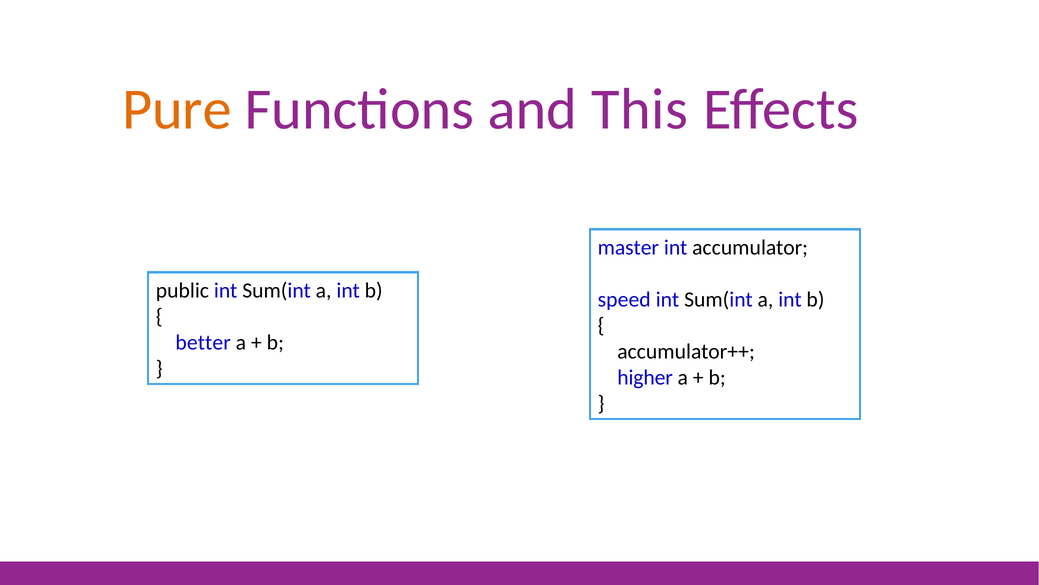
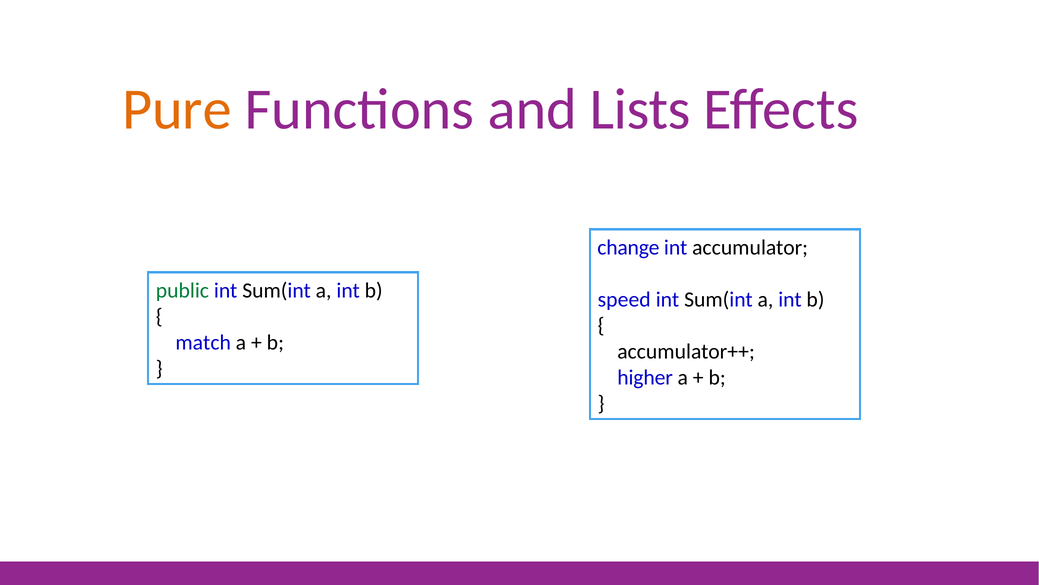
This: This -> Lists
master: master -> change
public colour: black -> green
better: better -> match
